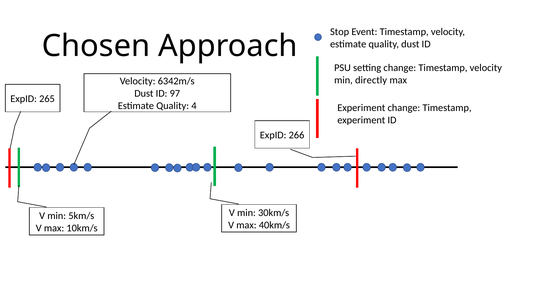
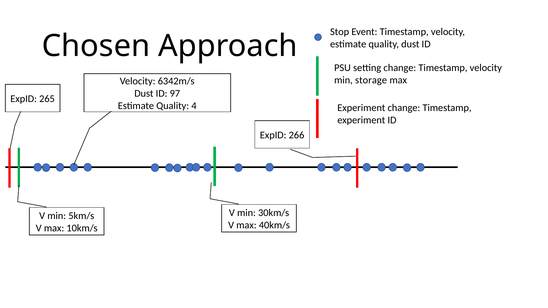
directly: directly -> storage
